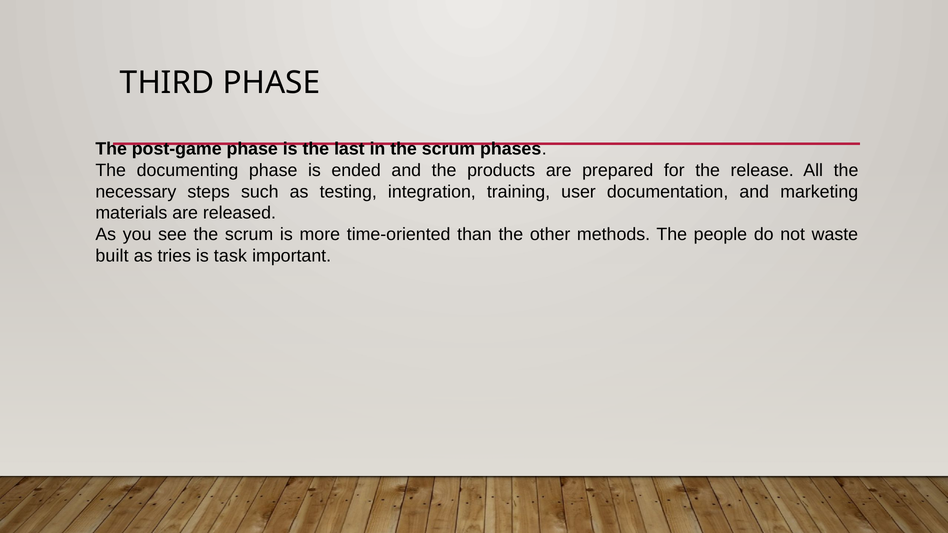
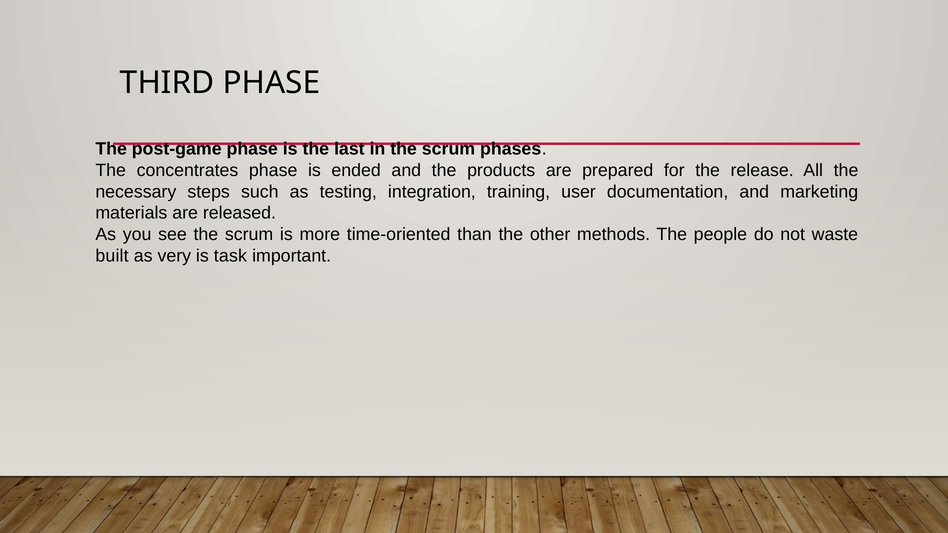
documenting: documenting -> concentrates
tries: tries -> very
